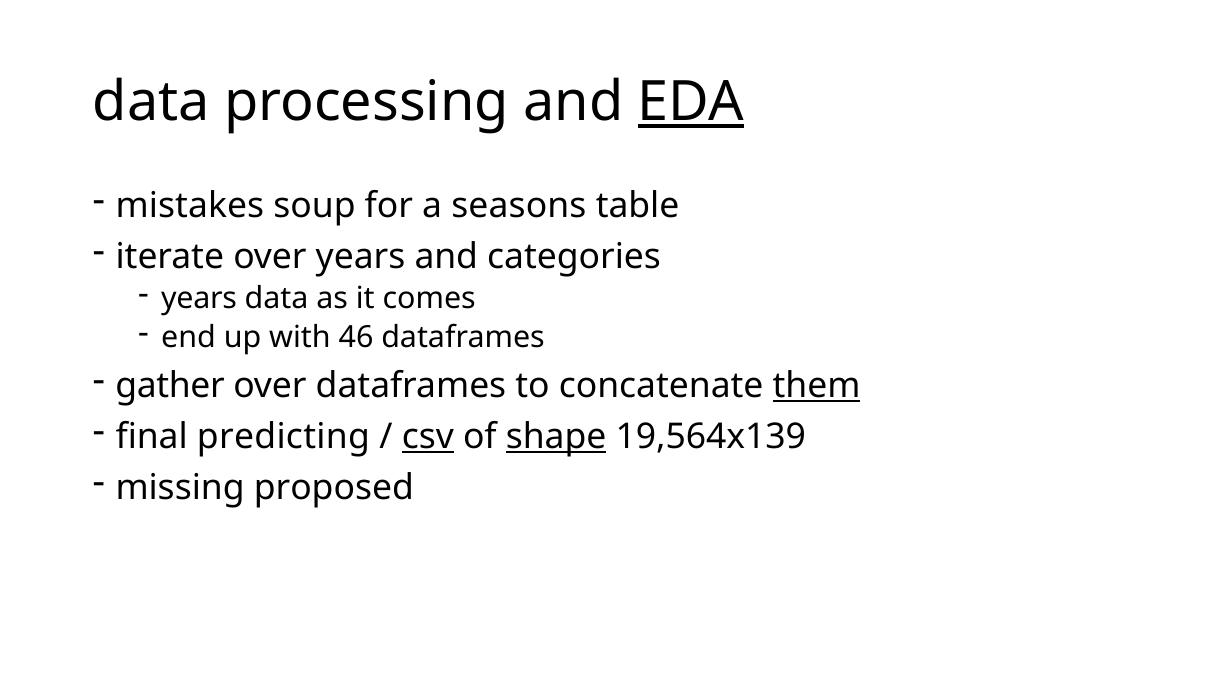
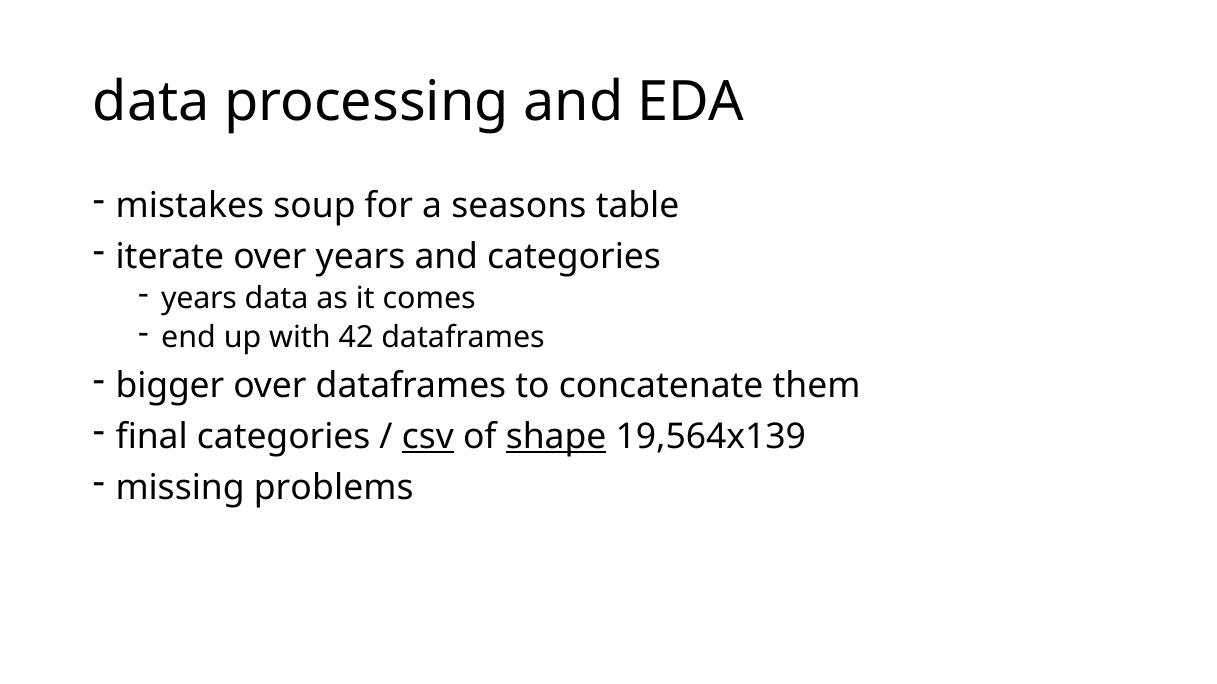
EDA underline: present -> none
46: 46 -> 42
gather: gather -> bigger
them underline: present -> none
final predicting: predicting -> categories
proposed: proposed -> problems
